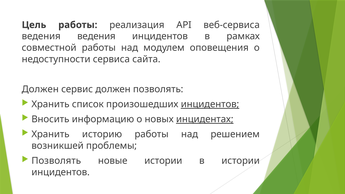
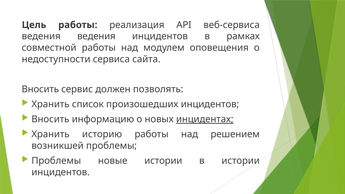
Должен at (40, 89): Должен -> Вносить
инцидентов at (210, 104) underline: present -> none
Позволять at (56, 161): Позволять -> Проблемы
